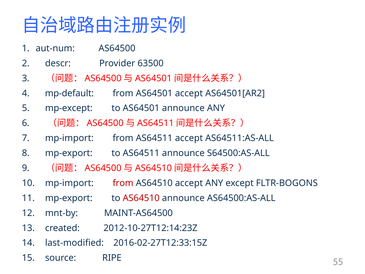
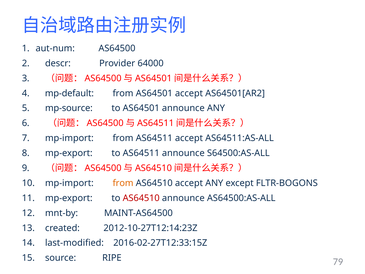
63500: 63500 -> 64000
mp-except: mp-except -> mp-source
from at (123, 183) colour: red -> orange
55: 55 -> 79
